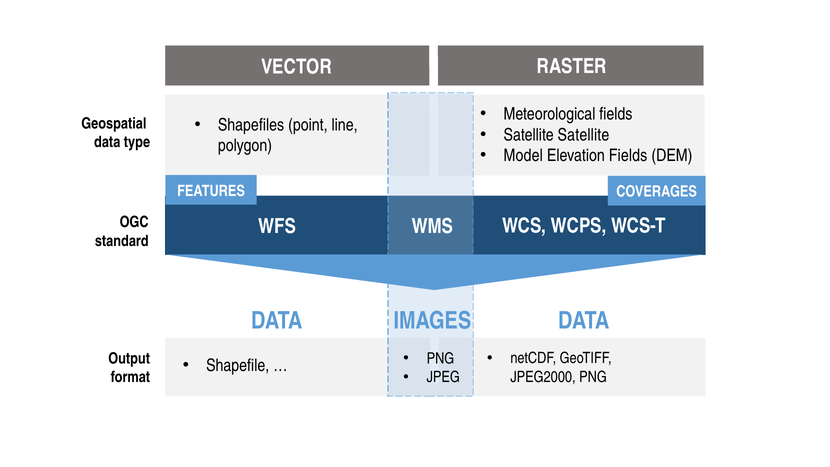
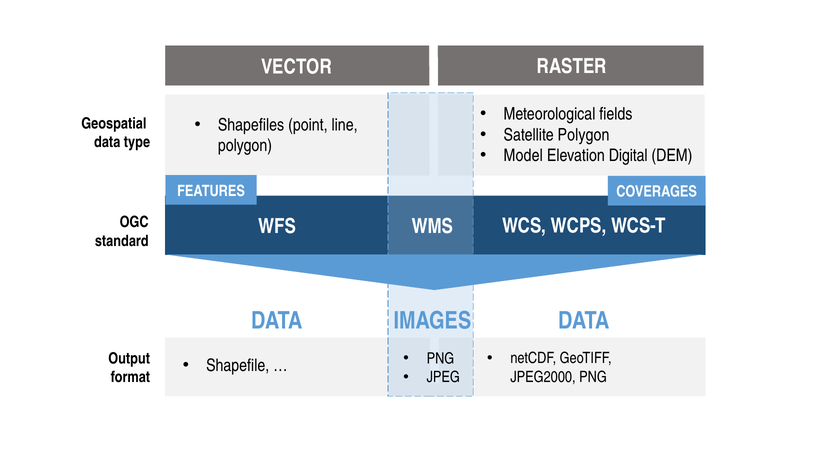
Satellite Satellite: Satellite -> Polygon
Elevation Fields: Fields -> Digital
